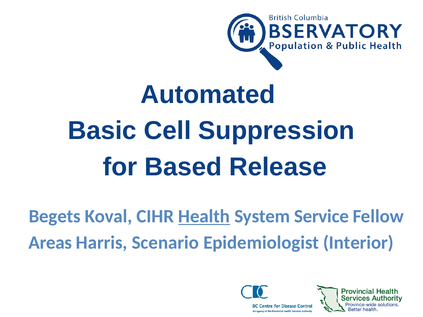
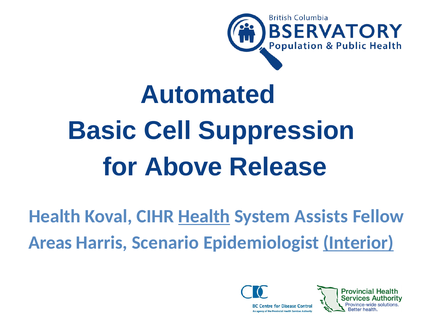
Based: Based -> Above
Begets at (55, 217): Begets -> Health
Service: Service -> Assists
Interior underline: none -> present
